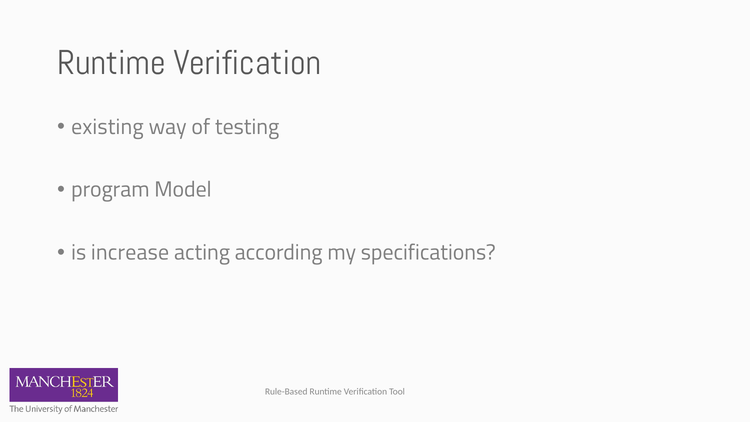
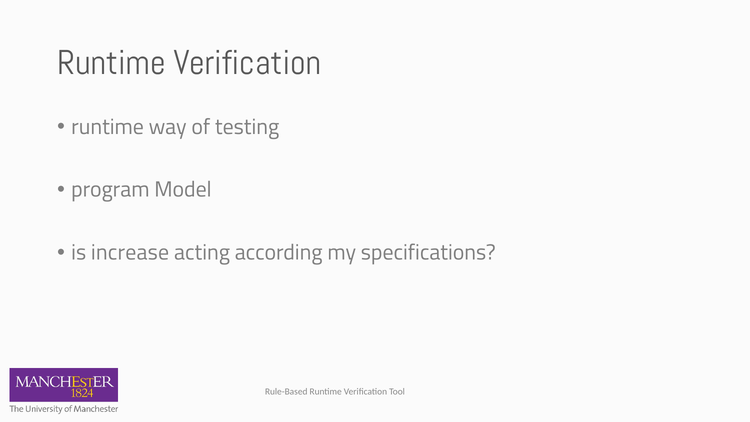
existing at (107, 127): existing -> runtime
